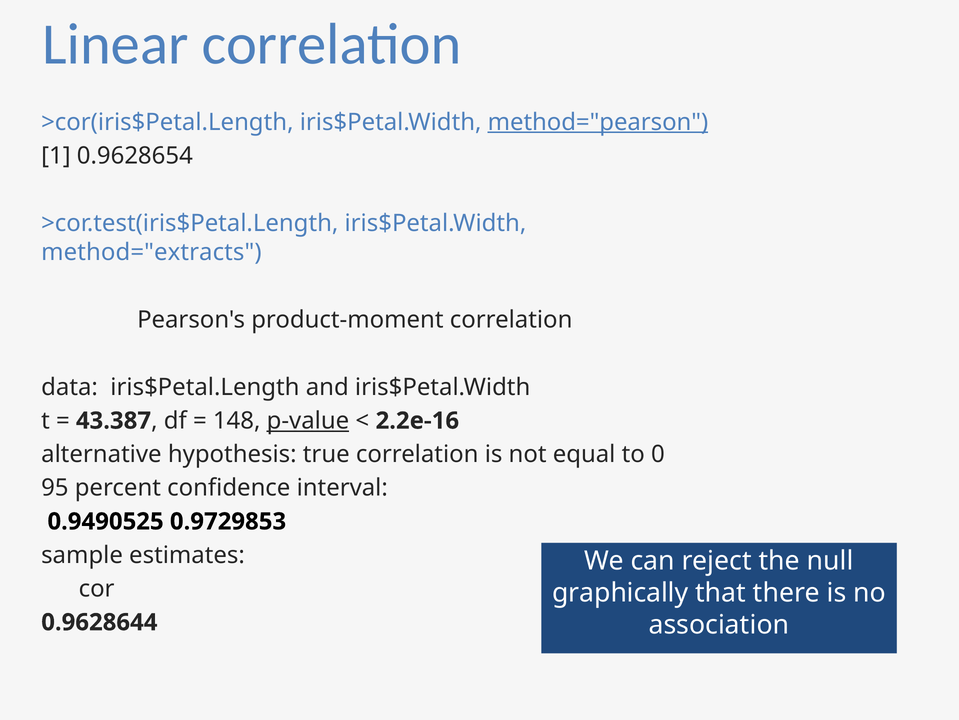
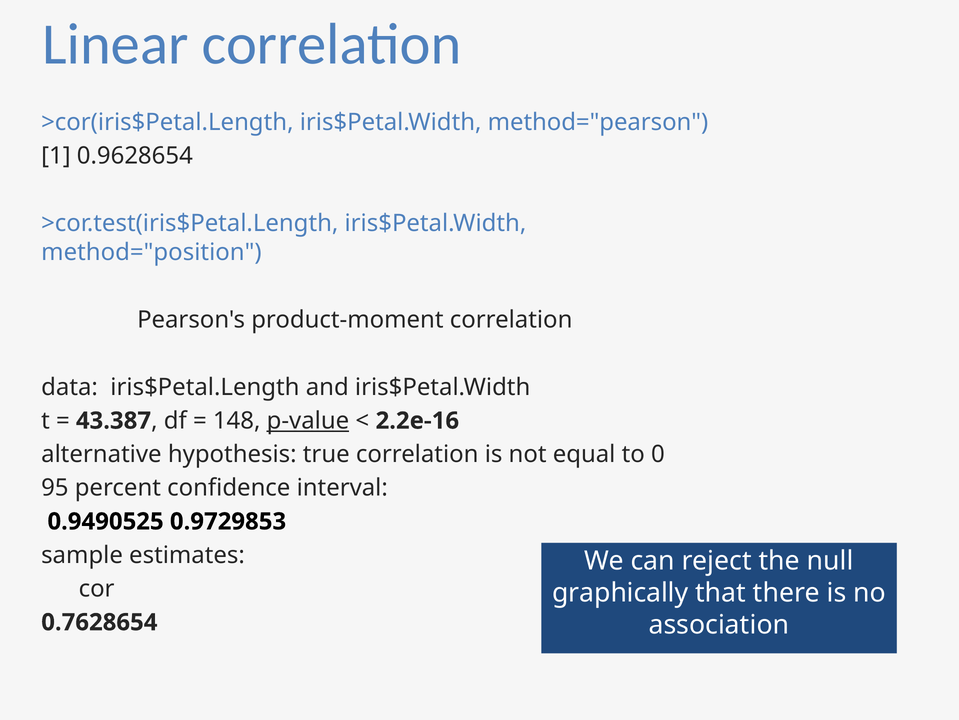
method="pearson underline: present -> none
method="extracts: method="extracts -> method="position
0.9628644: 0.9628644 -> 0.7628654
